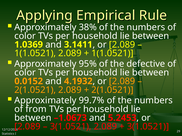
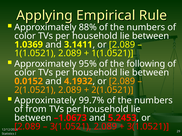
38%: 38% -> 88%
defective: defective -> following
